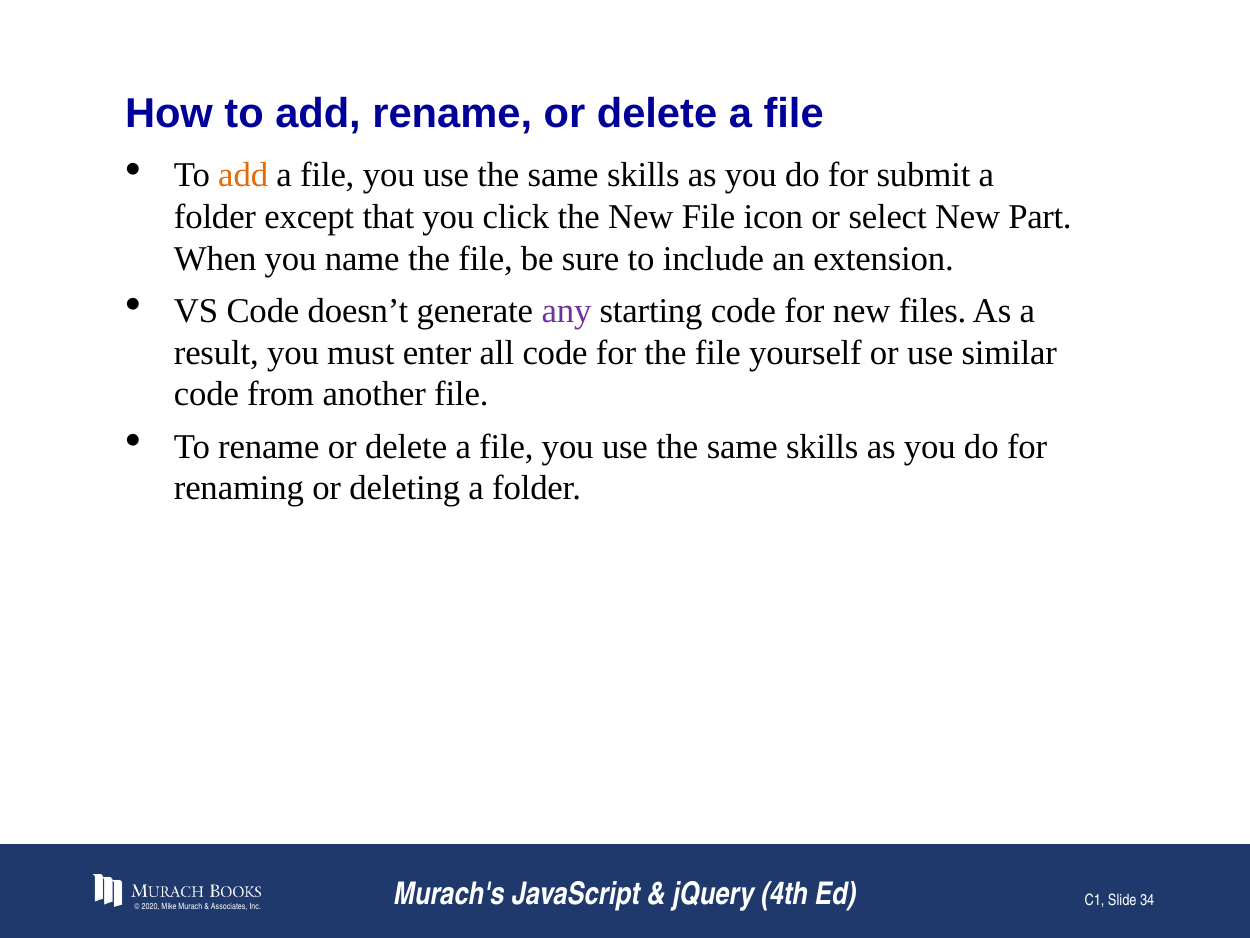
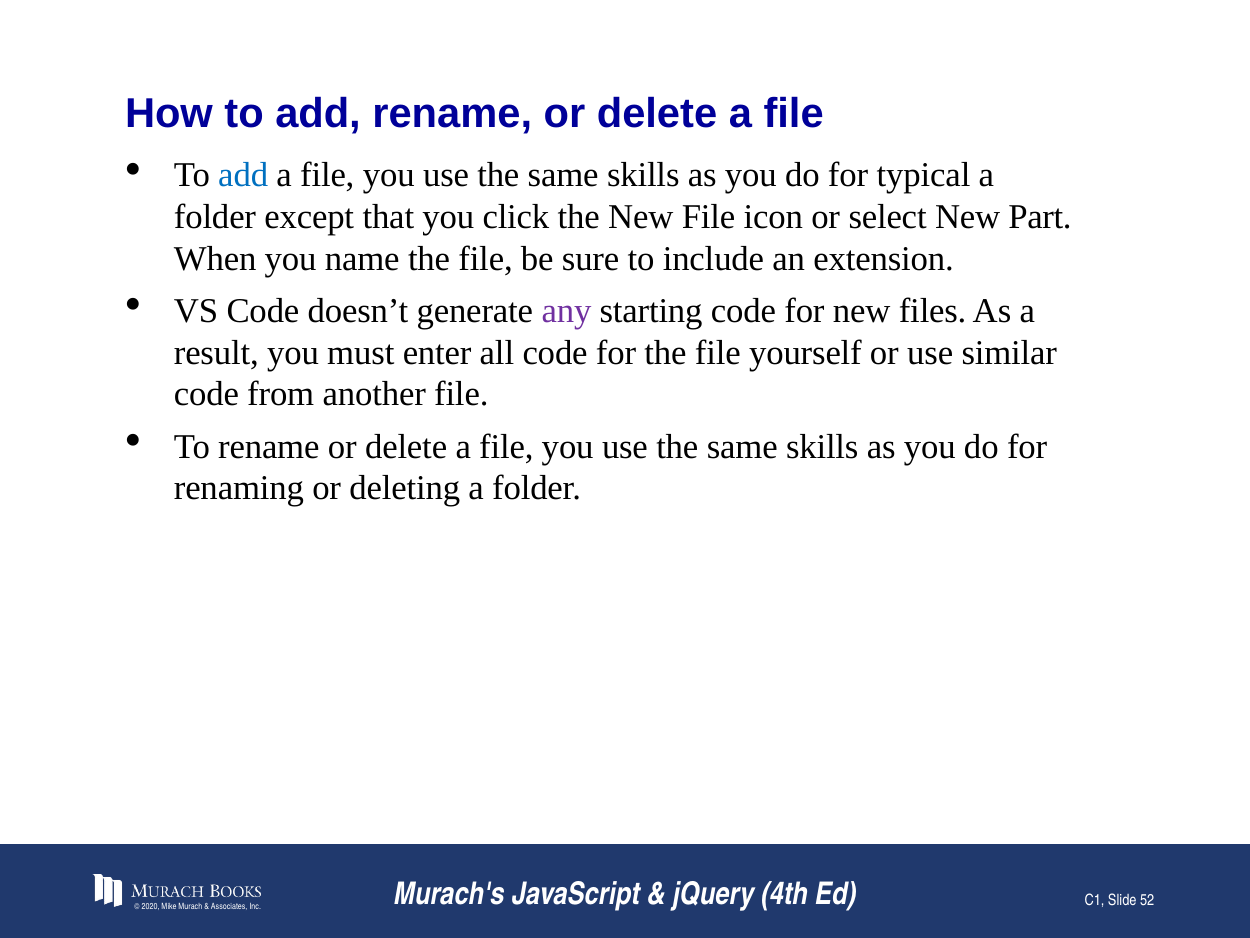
add at (243, 175) colour: orange -> blue
submit: submit -> typical
34: 34 -> 52
